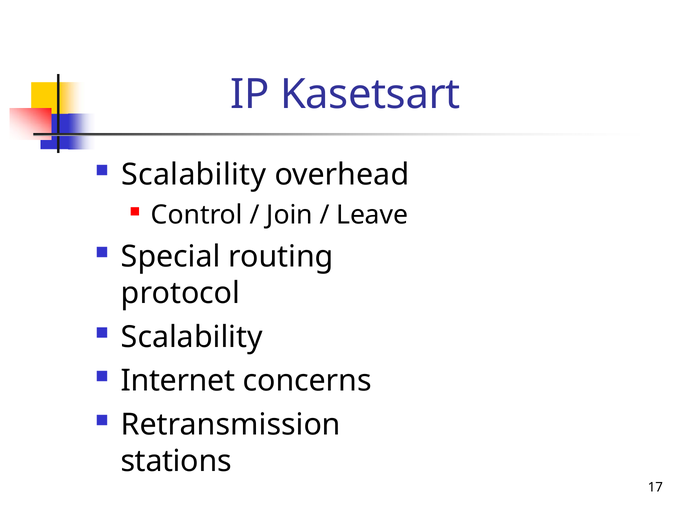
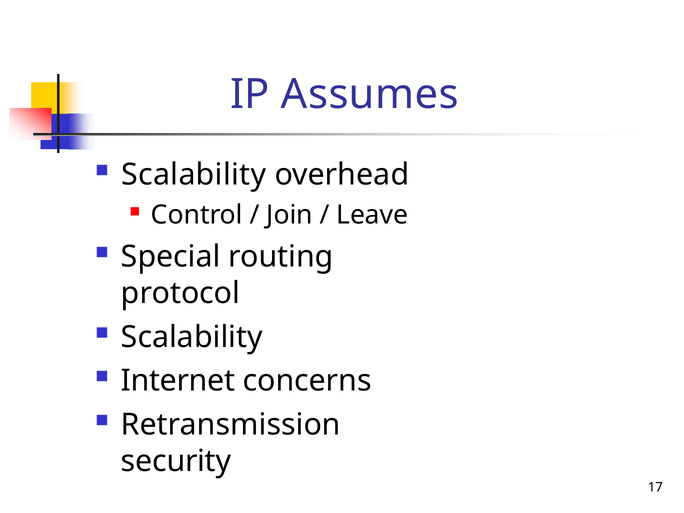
Kasetsart: Kasetsart -> Assumes
stations: stations -> security
